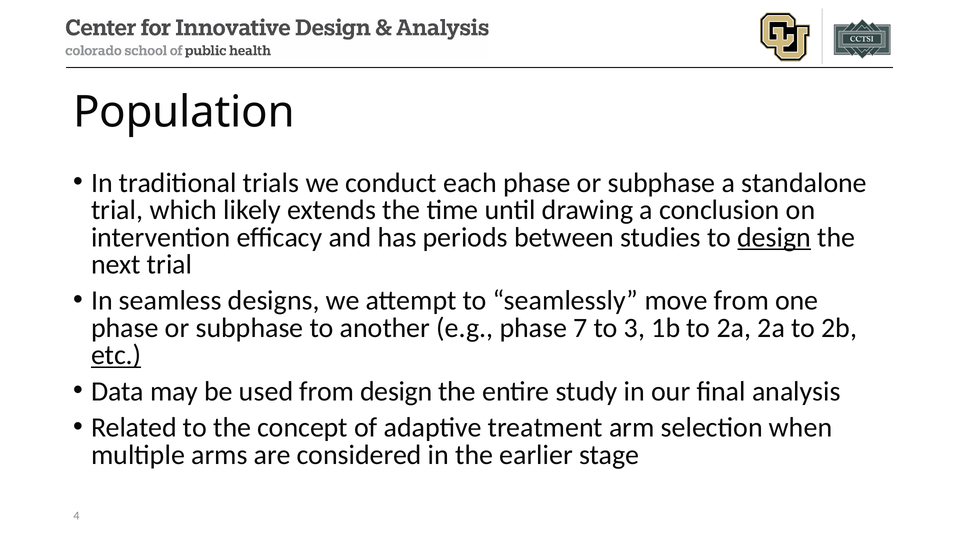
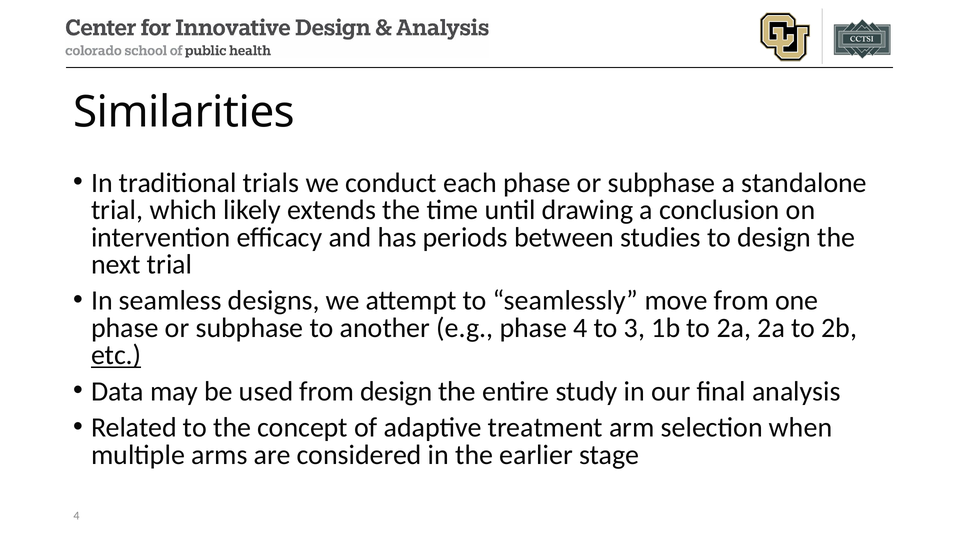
Population: Population -> Similarities
design at (774, 237) underline: present -> none
phase 7: 7 -> 4
